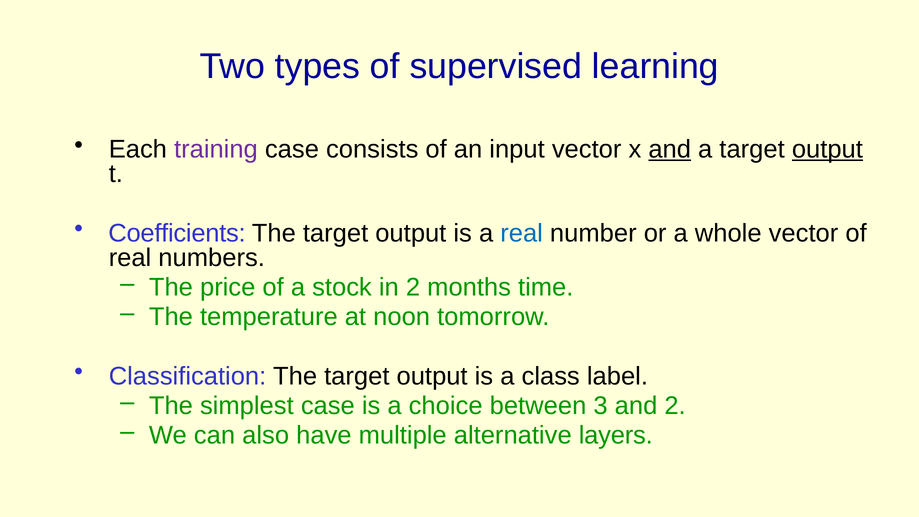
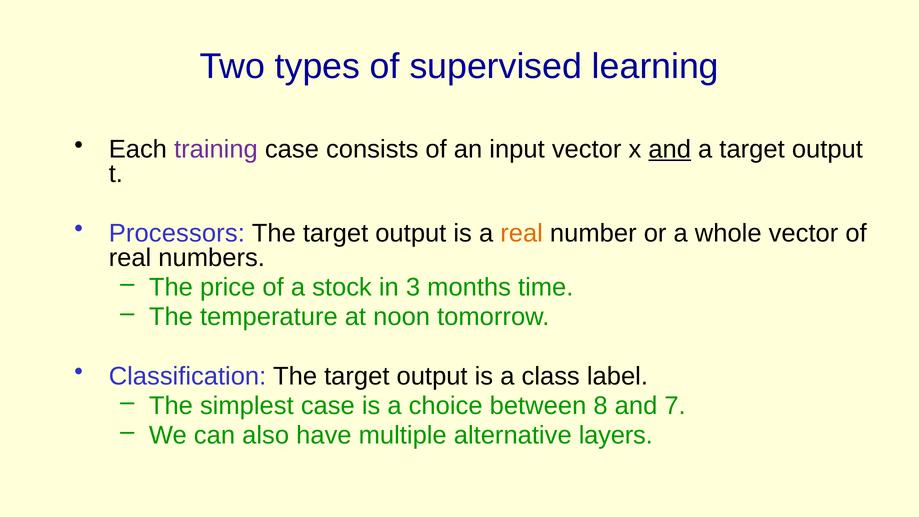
output at (827, 149) underline: present -> none
Coefficients: Coefficients -> Processors
real at (522, 233) colour: blue -> orange
in 2: 2 -> 3
3: 3 -> 8
and 2: 2 -> 7
